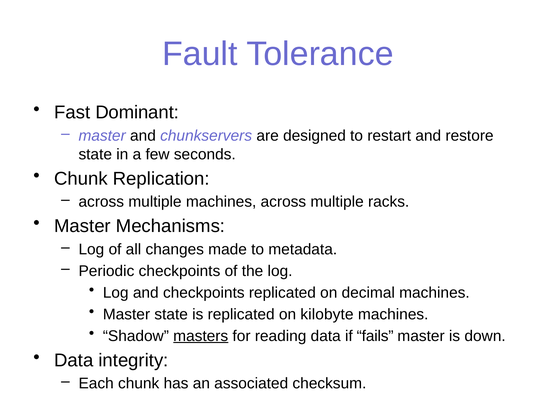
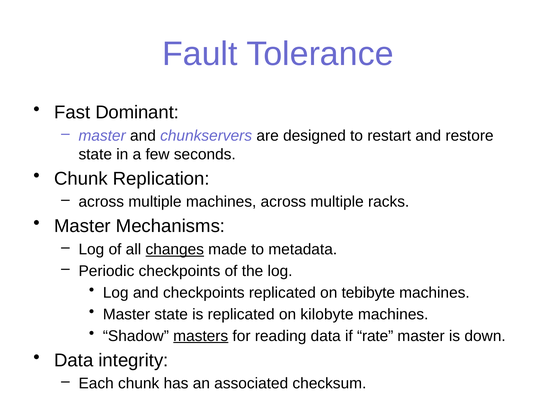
changes underline: none -> present
decimal: decimal -> tebibyte
fails: fails -> rate
